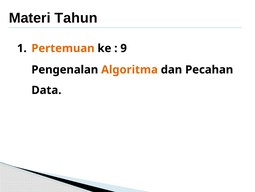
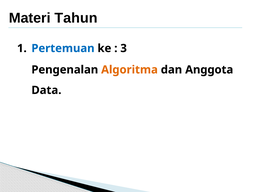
Pertemuan colour: orange -> blue
9: 9 -> 3
Pecahan: Pecahan -> Anggota
